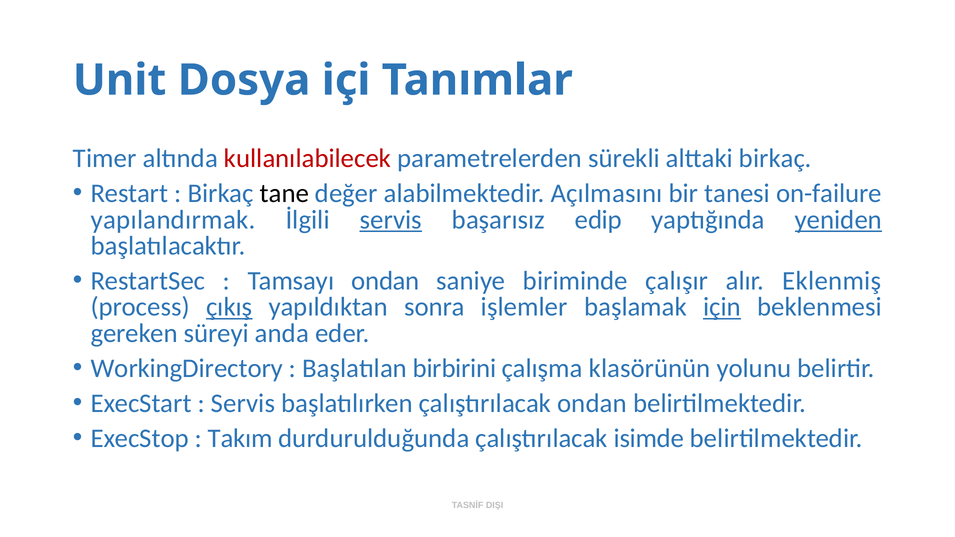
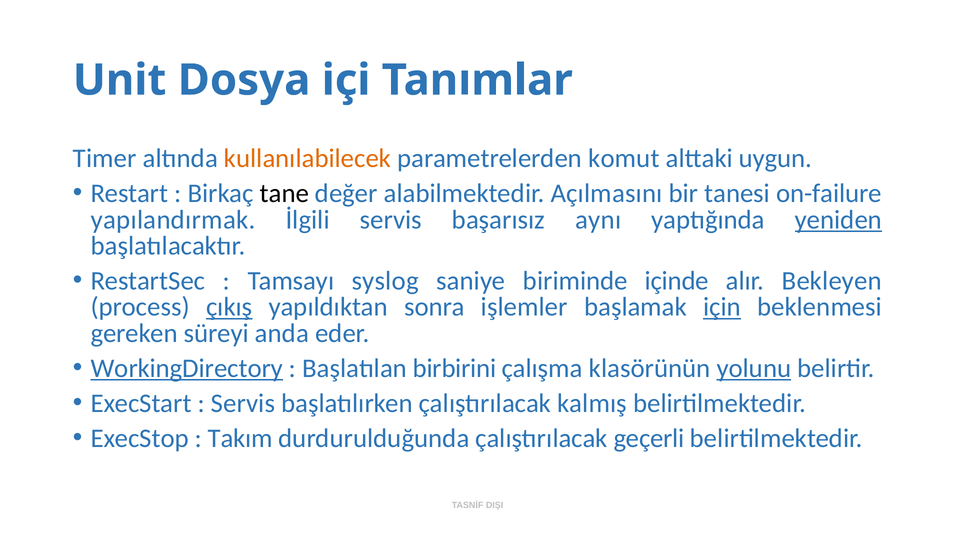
kullanılabilecek colour: red -> orange
sürekli: sürekli -> komut
alttaki birkaç: birkaç -> uygun
servis at (391, 220) underline: present -> none
edip: edip -> aynı
Tamsayı ondan: ondan -> syslog
çalışır: çalışır -> içinde
Eklenmiş: Eklenmiş -> Bekleyen
WorkingDirectory underline: none -> present
yolunu underline: none -> present
çalıştırılacak ondan: ondan -> kalmış
isimde: isimde -> geçerli
